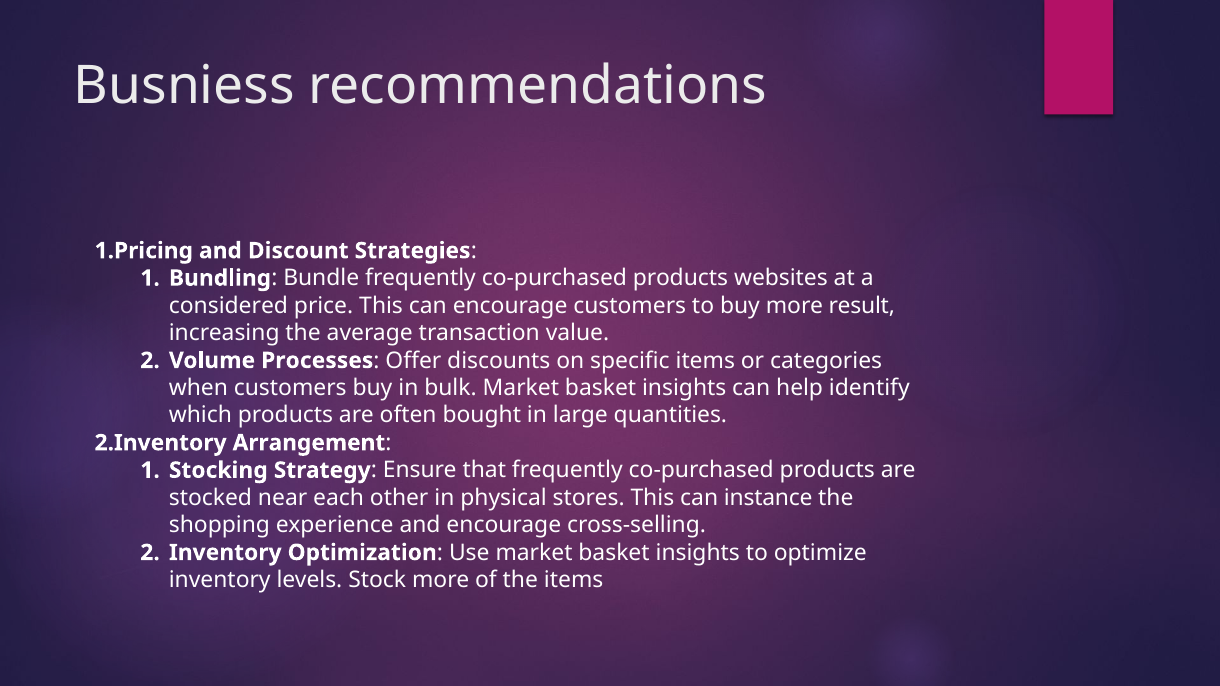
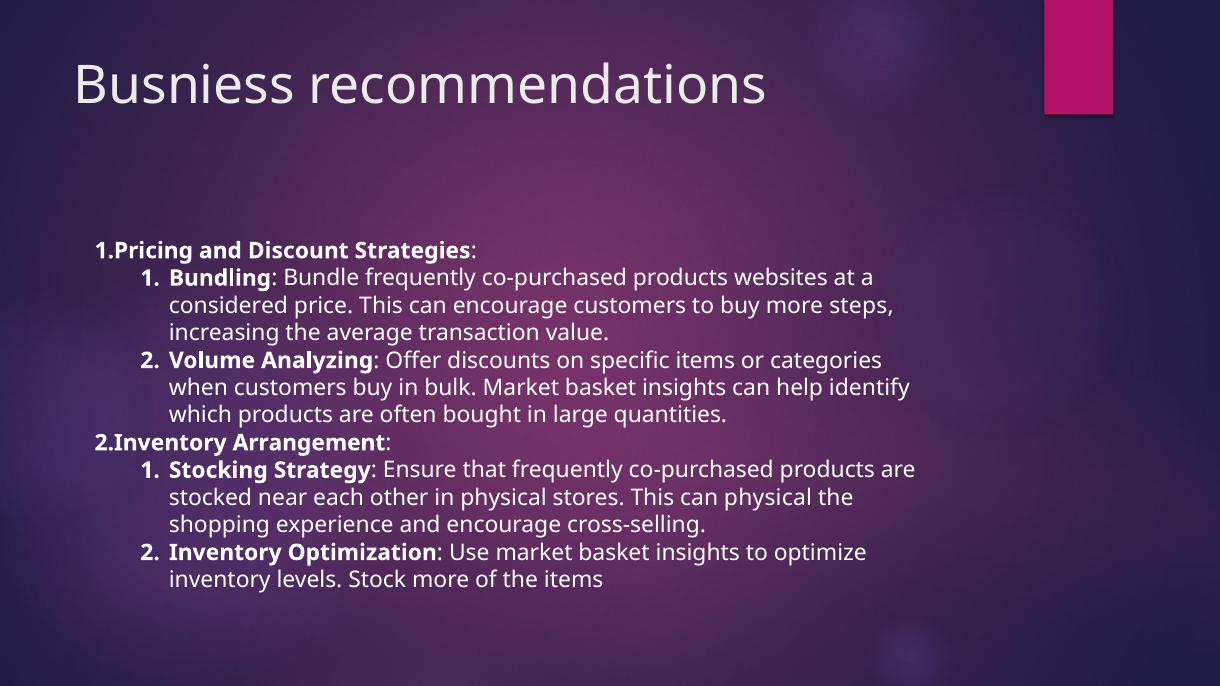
result: result -> steps
Processes: Processes -> Analyzing
can instance: instance -> physical
